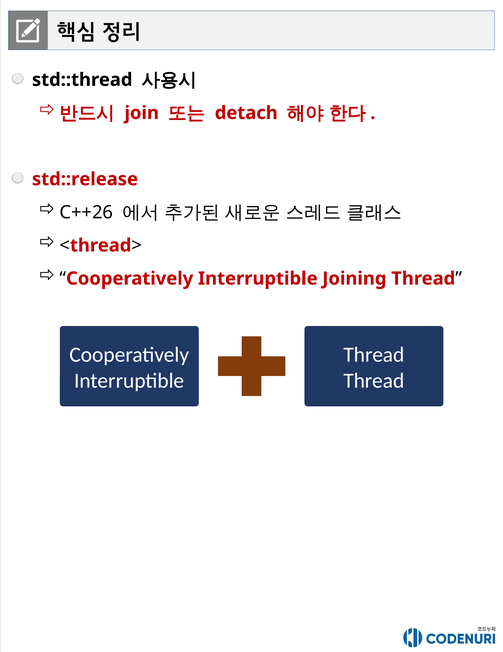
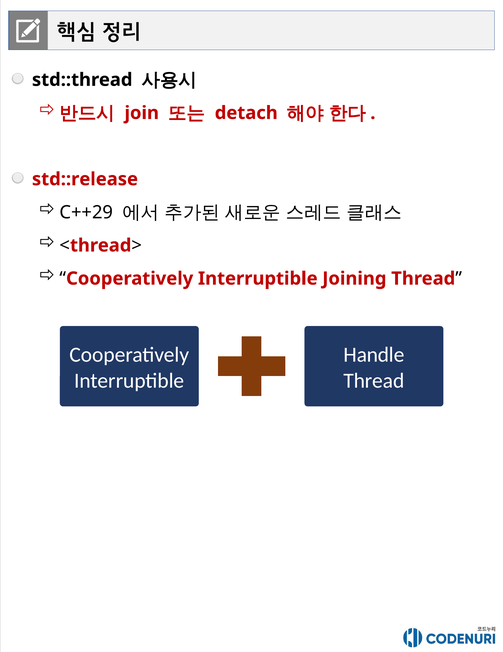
C++26: C++26 -> C++29
Thread at (374, 355): Thread -> Handle
